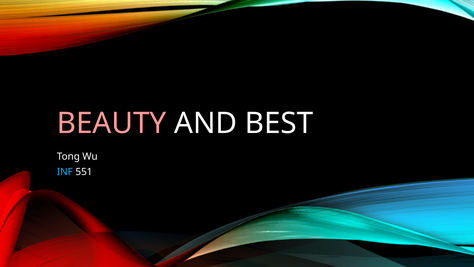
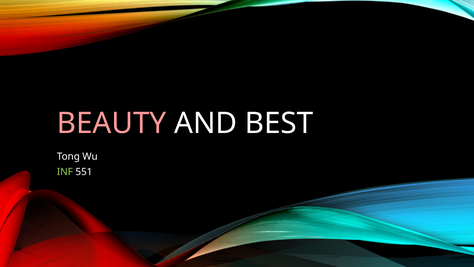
INF colour: light blue -> light green
